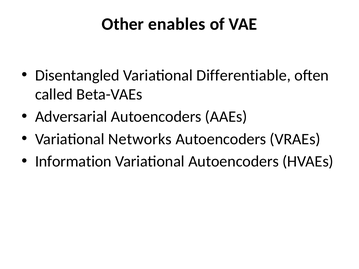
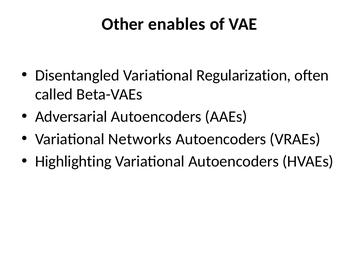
Differentiable: Differentiable -> Regularization
Information: Information -> Highlighting
